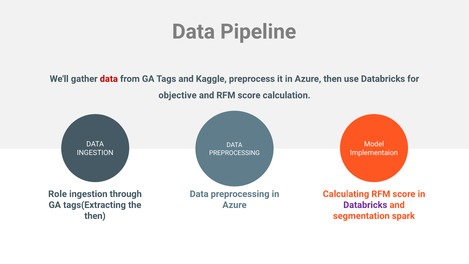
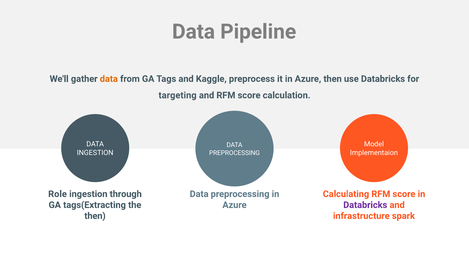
data at (109, 79) colour: red -> orange
objective: objective -> targeting
segmentation: segmentation -> infrastructure
